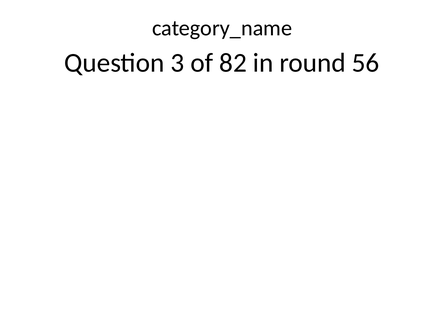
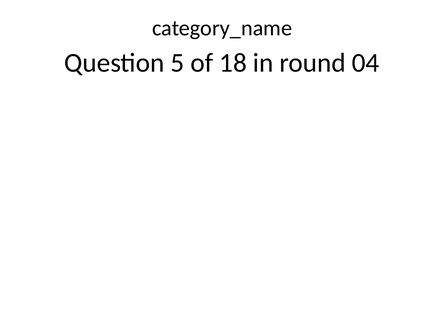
3: 3 -> 5
82: 82 -> 18
56: 56 -> 04
